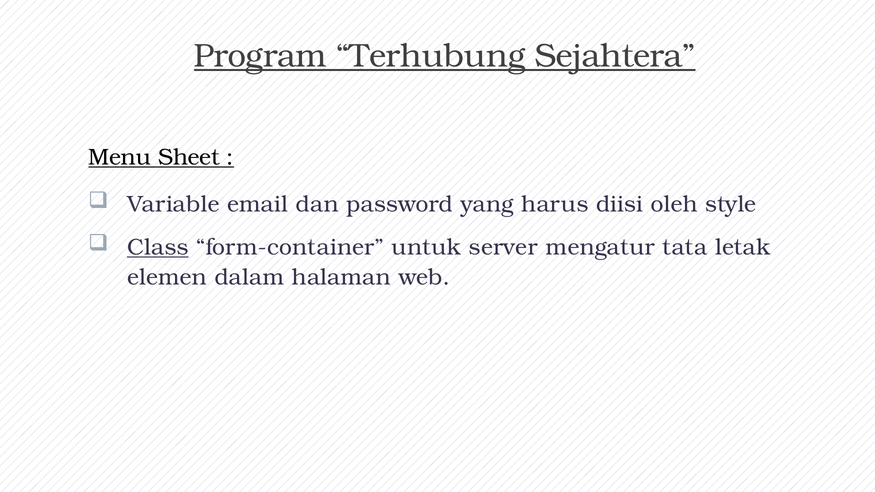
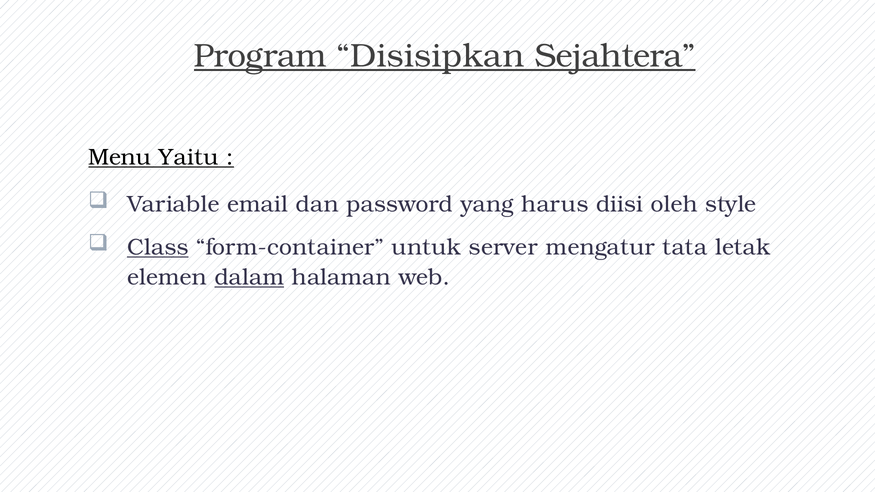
Terhubung: Terhubung -> Disisipkan
Sheet: Sheet -> Yaitu
dalam underline: none -> present
